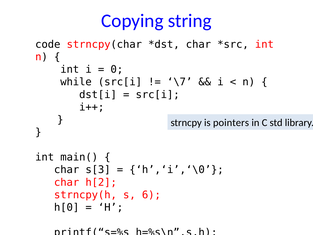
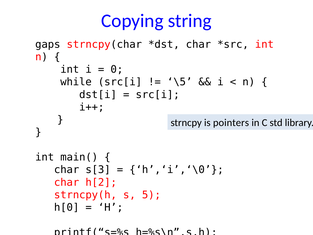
code: code -> gaps
\7: \7 -> \5
6: 6 -> 5
